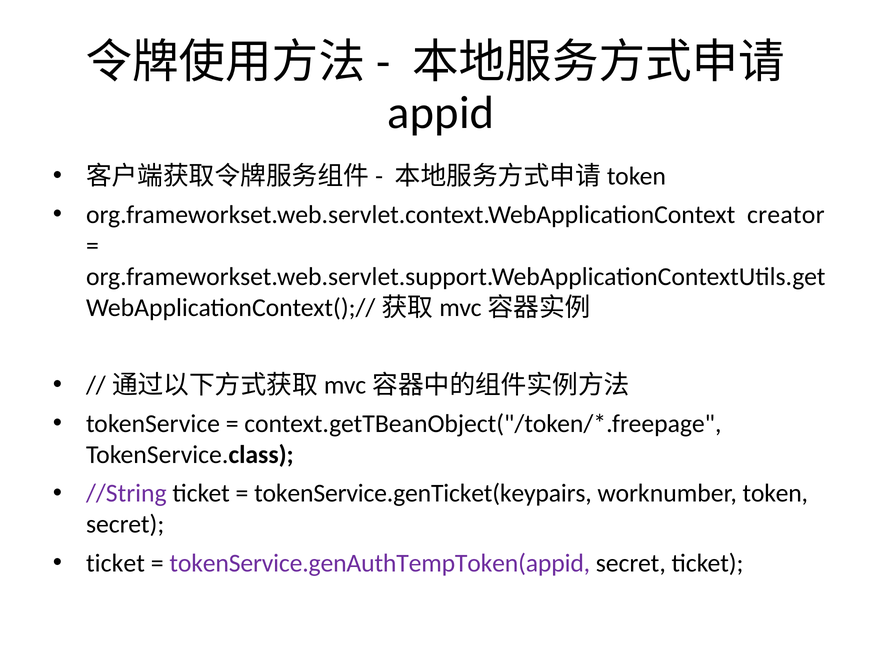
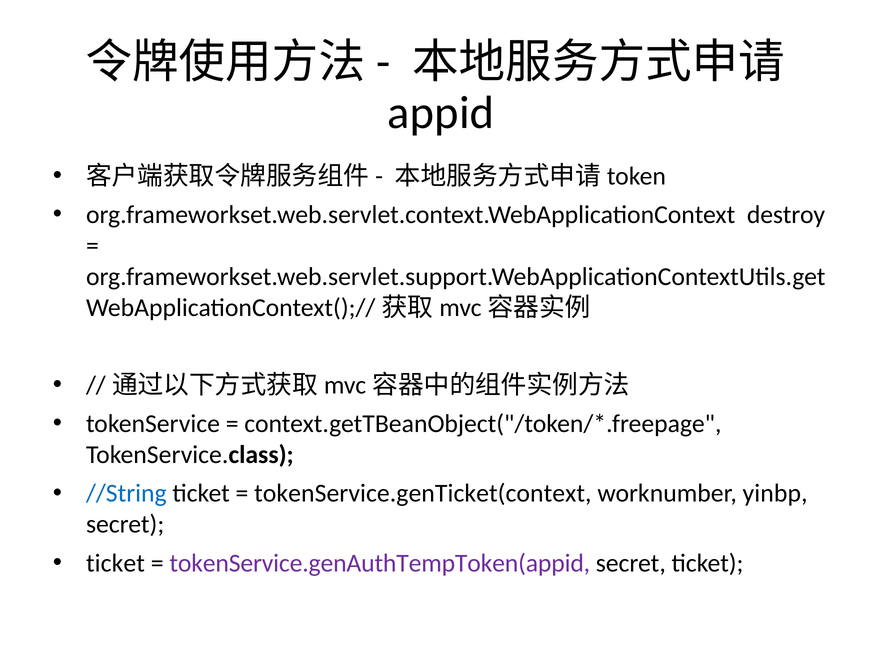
creator: creator -> destroy
//String colour: purple -> blue
tokenService.genTicket(keypairs: tokenService.genTicket(keypairs -> tokenService.genTicket(context
token: token -> yinbp
